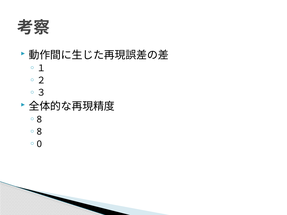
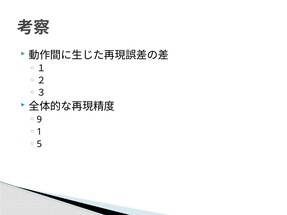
8 at (39, 120): 8 -> 9
8 at (39, 132): 8 -> 1
0: 0 -> 5
